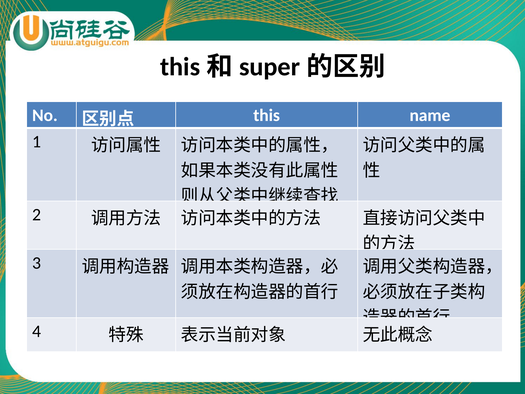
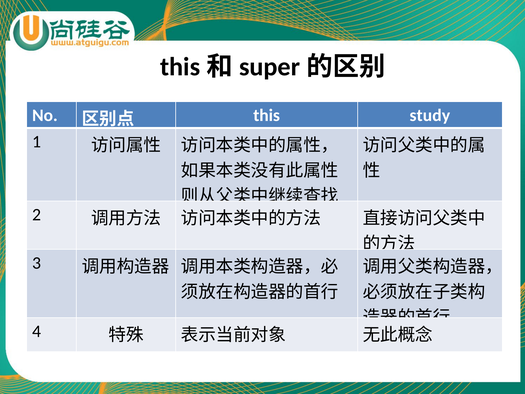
name: name -> study
